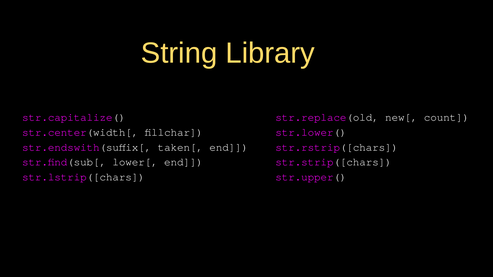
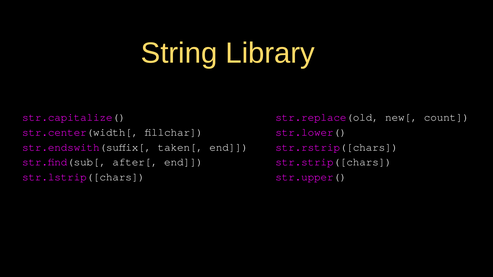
lower[: lower[ -> after[
